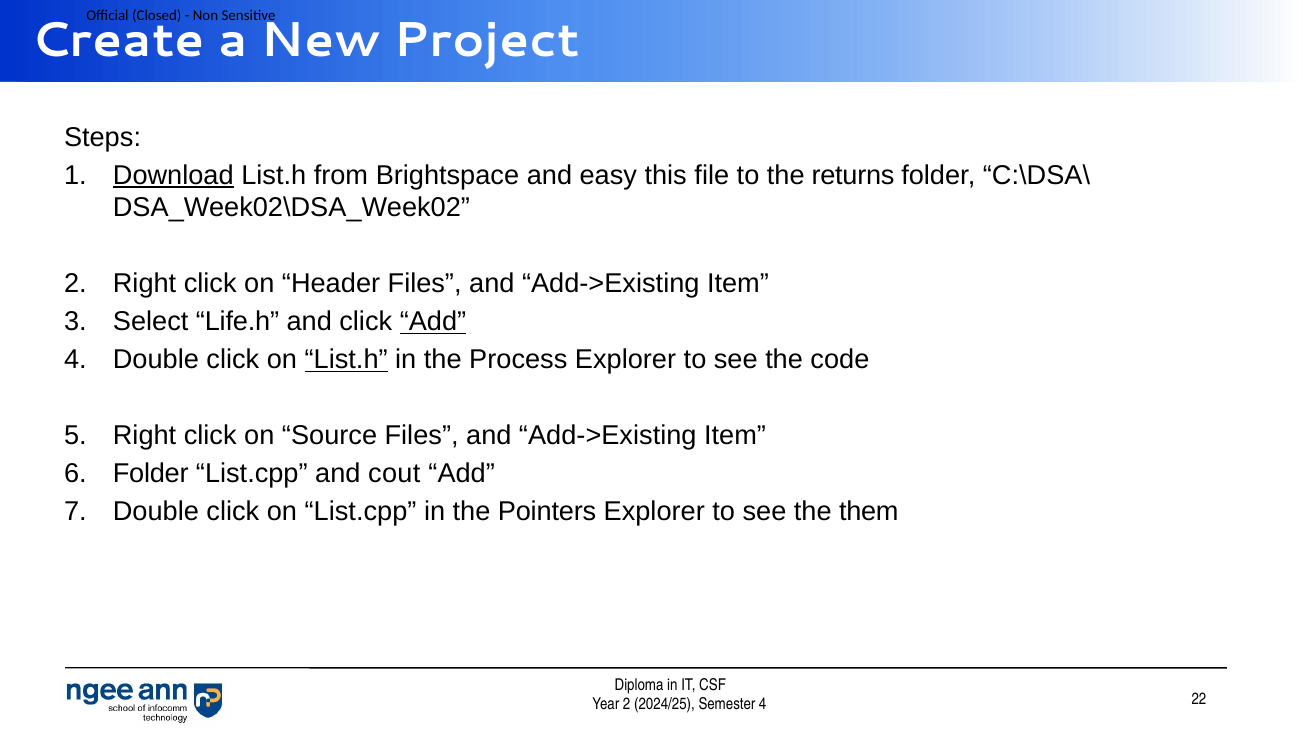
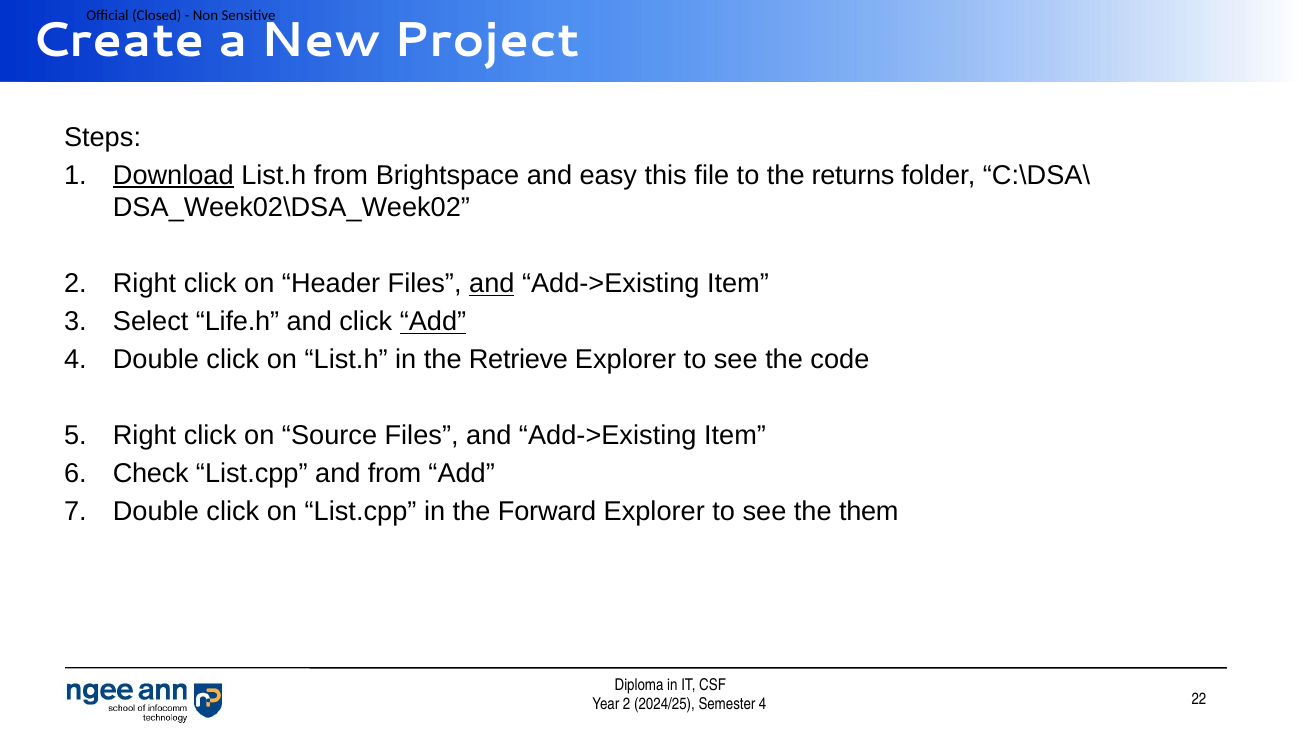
and at (492, 284) underline: none -> present
List.h at (346, 360) underline: present -> none
Process: Process -> Retrieve
Folder at (151, 474): Folder -> Check
and cout: cout -> from
Pointers: Pointers -> Forward
